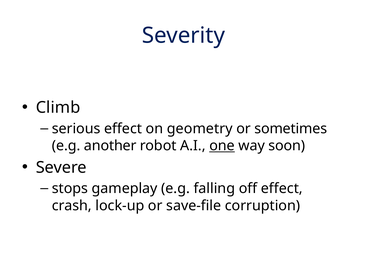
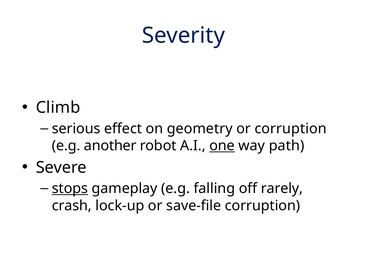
or sometimes: sometimes -> corruption
soon: soon -> path
stops underline: none -> present
off effect: effect -> rarely
